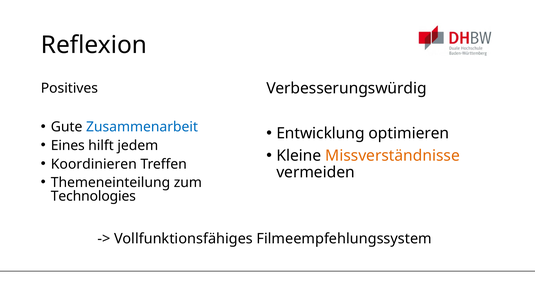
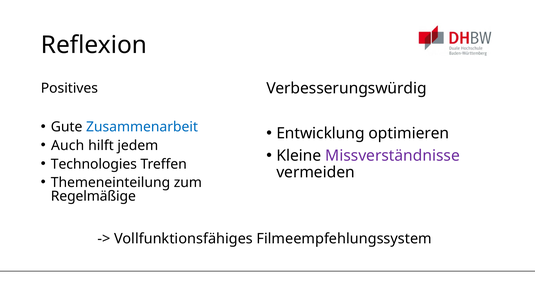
Eines: Eines -> Auch
Missverständnisse colour: orange -> purple
Koordinieren: Koordinieren -> Technologies
Technologies: Technologies -> Regelmäßige
